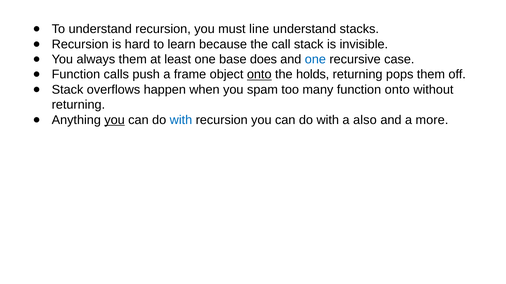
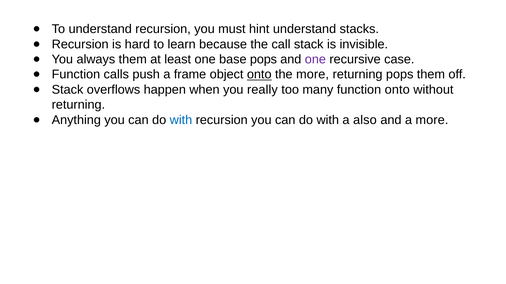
line: line -> hint
base does: does -> pops
one at (315, 59) colour: blue -> purple
the holds: holds -> more
spam: spam -> really
you at (115, 120) underline: present -> none
